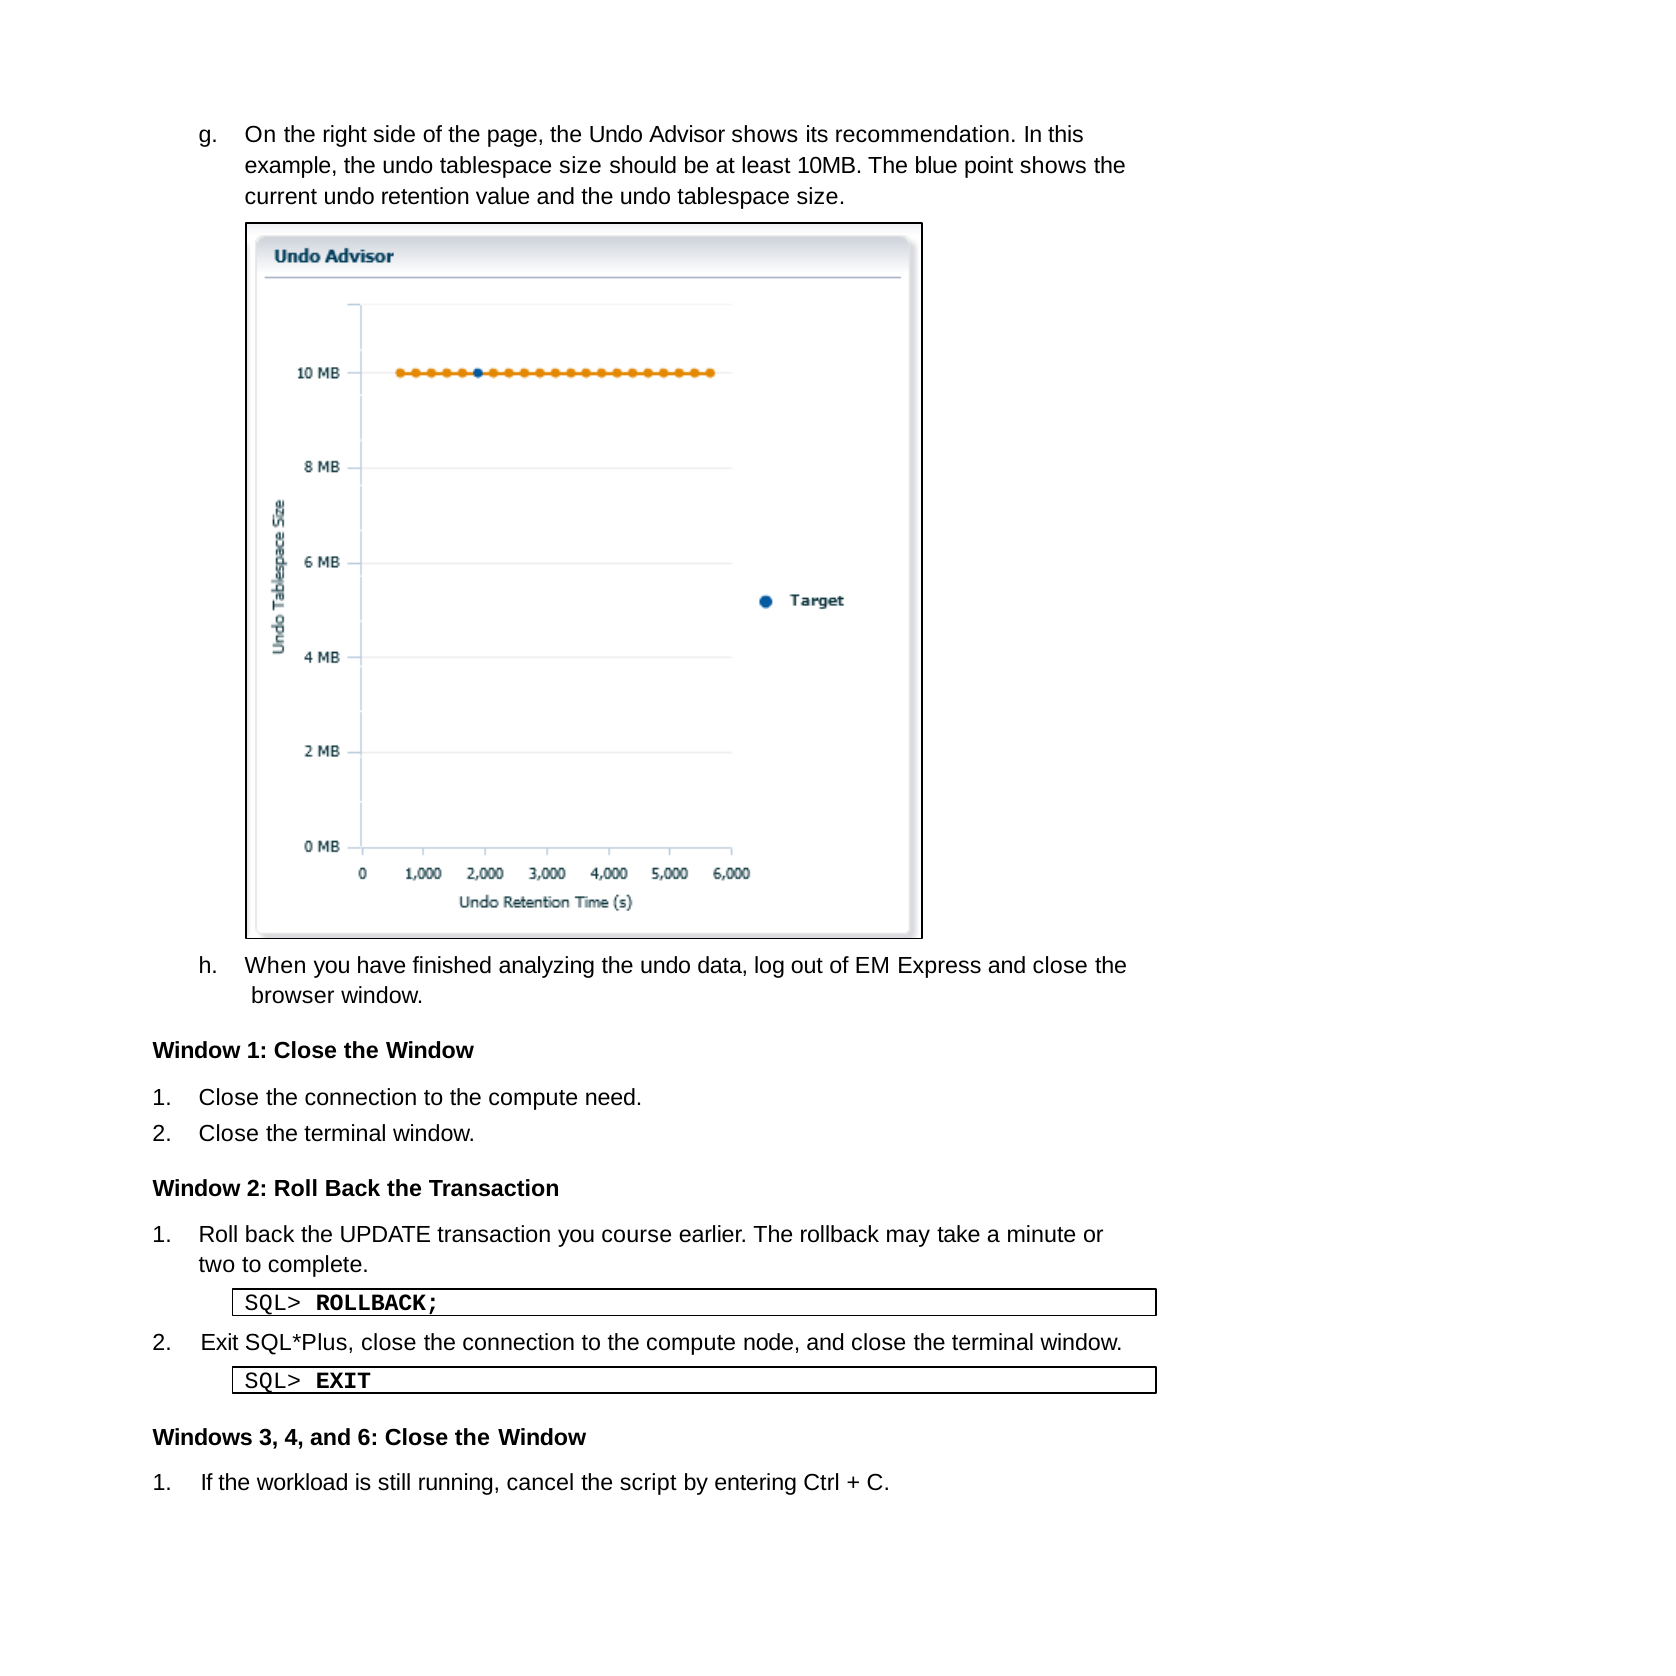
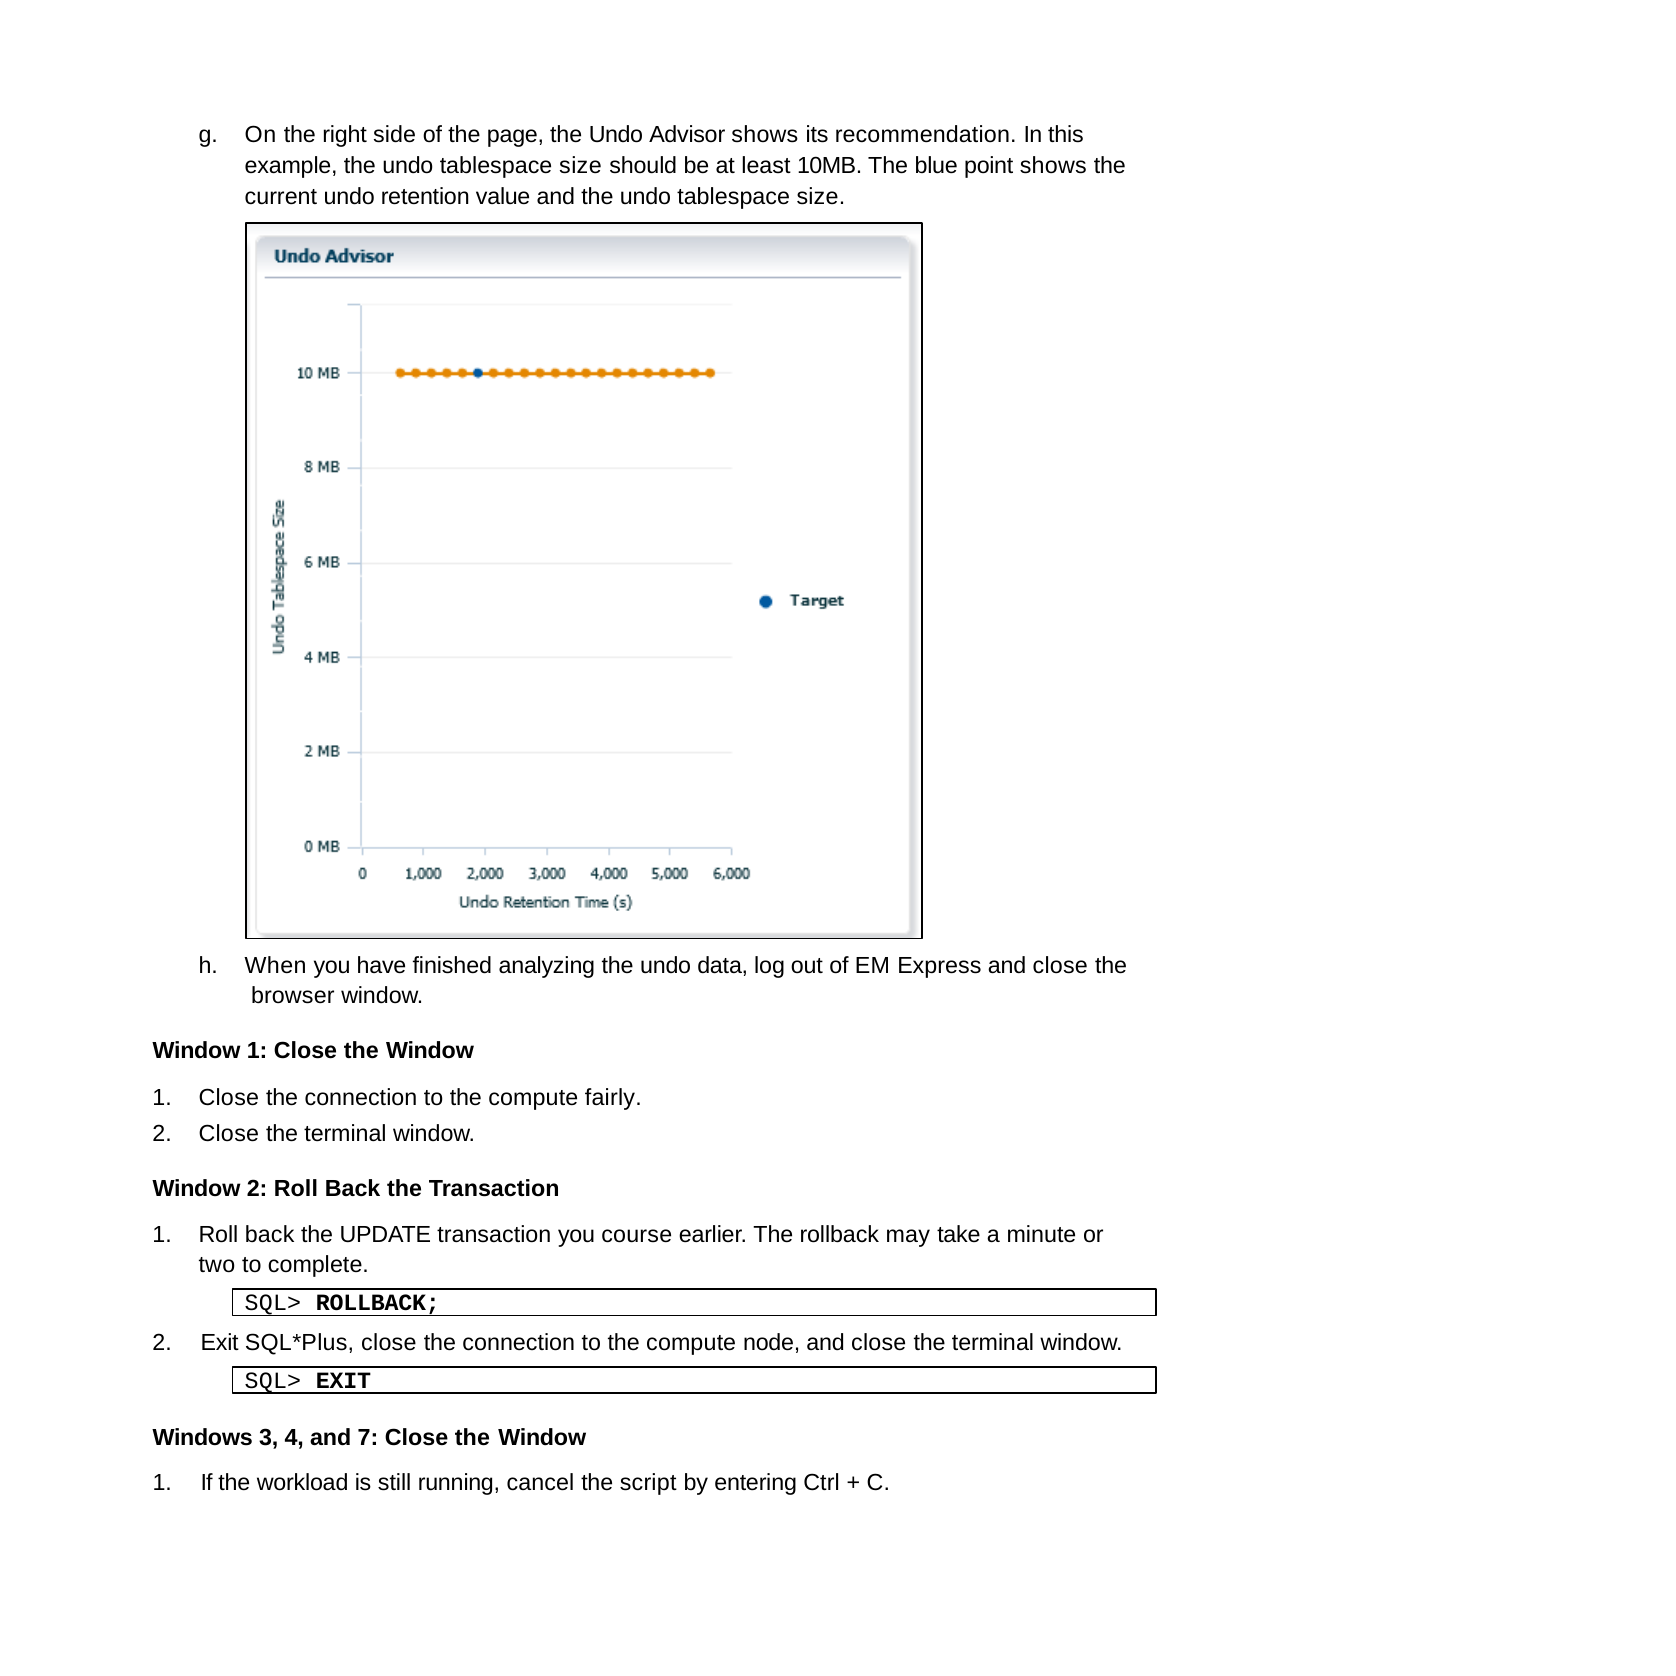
need: need -> fairly
6: 6 -> 7
